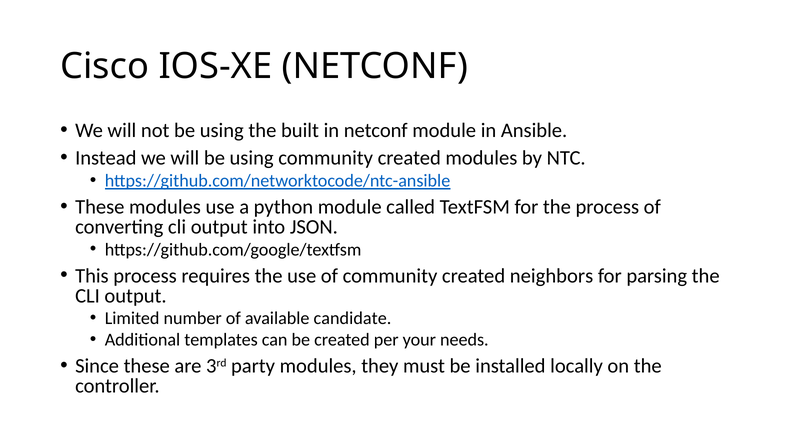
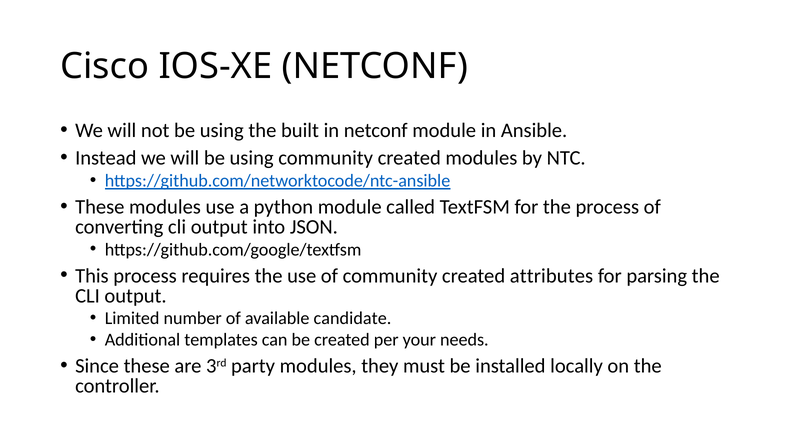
neighbors: neighbors -> attributes
